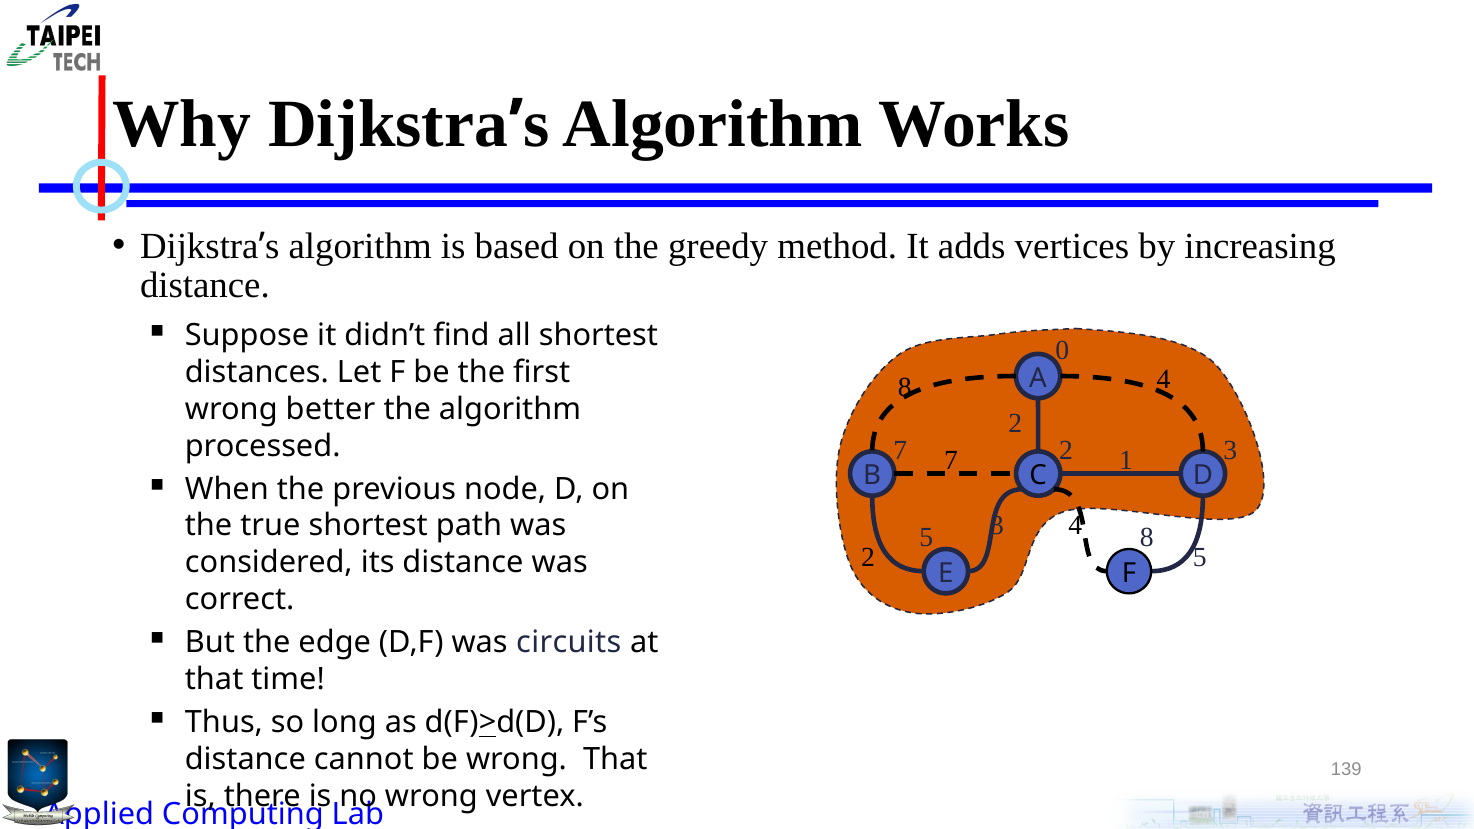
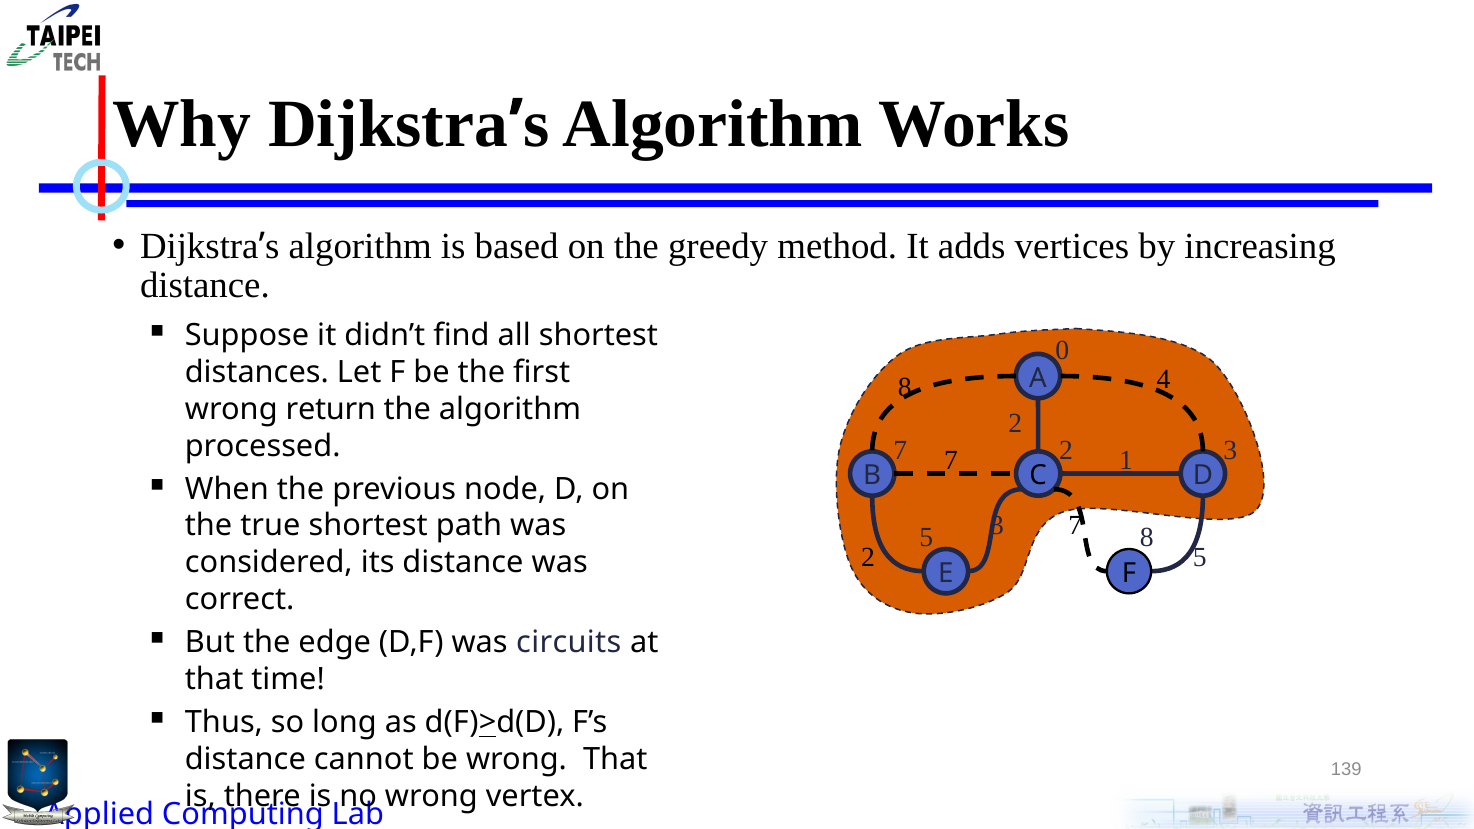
better: better -> return
3 4: 4 -> 7
